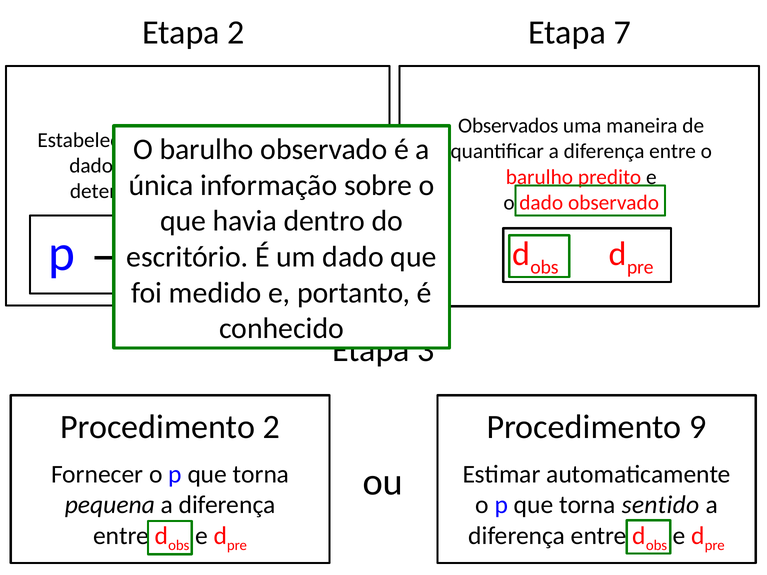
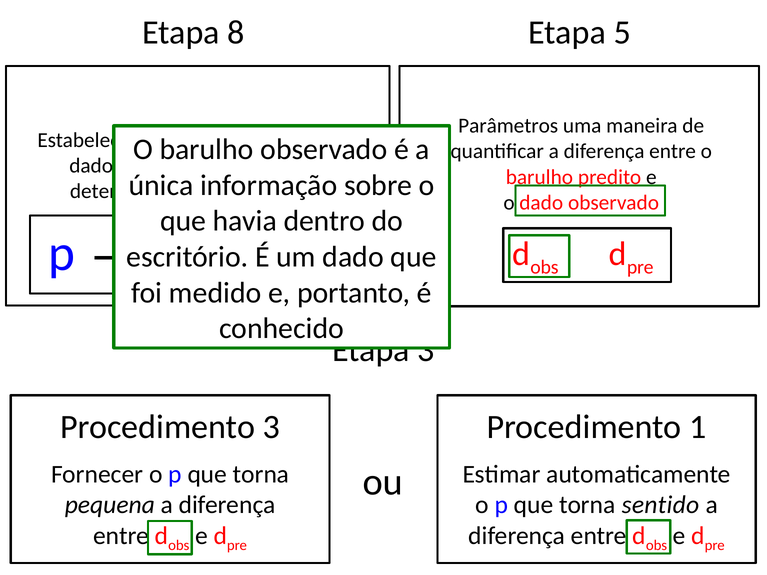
Etapa 2: 2 -> 8
7: 7 -> 5
Observados: Observados -> Parâmetros
Procedimento 2: 2 -> 3
9: 9 -> 1
